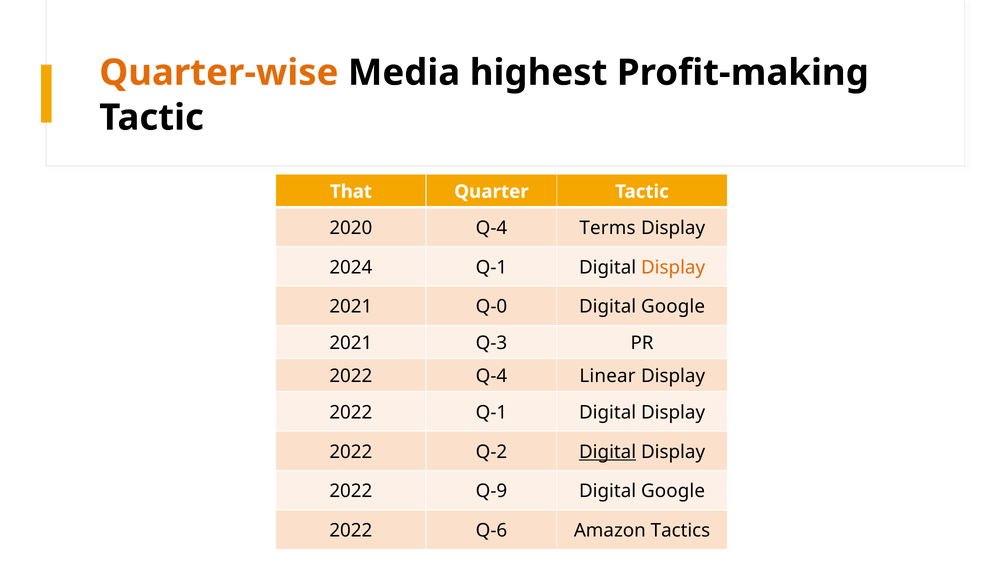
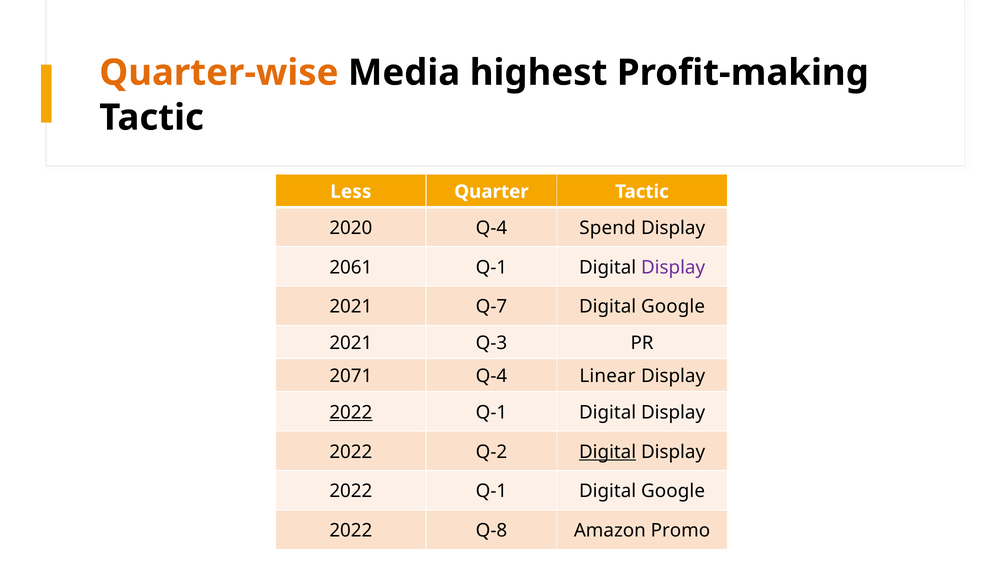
That: That -> Less
Terms: Terms -> Spend
2024: 2024 -> 2061
Display at (673, 267) colour: orange -> purple
Q-0: Q-0 -> Q-7
2022 at (351, 376): 2022 -> 2071
2022 at (351, 413) underline: none -> present
Q-9 at (491, 491): Q-9 -> Q-1
Q-6: Q-6 -> Q-8
Tactics: Tactics -> Promo
